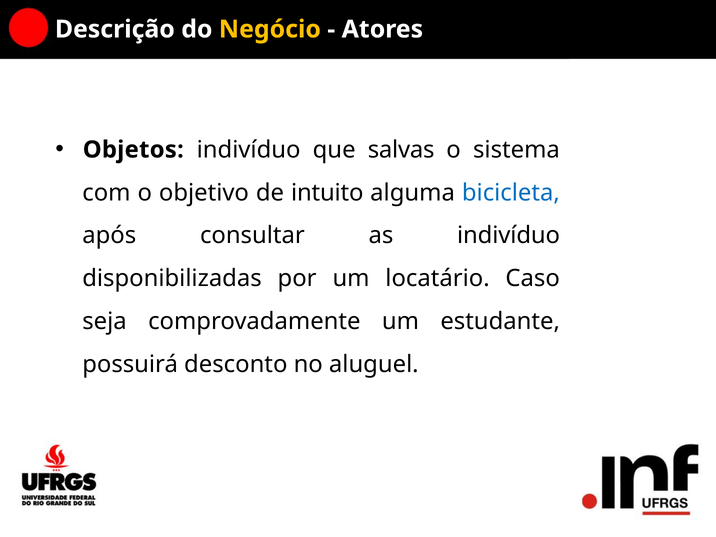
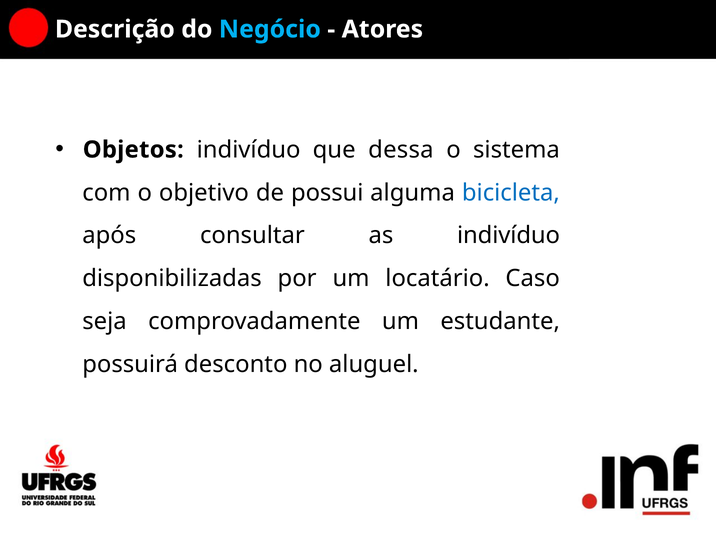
Negócio colour: yellow -> light blue
salvas: salvas -> dessa
intuito: intuito -> possui
